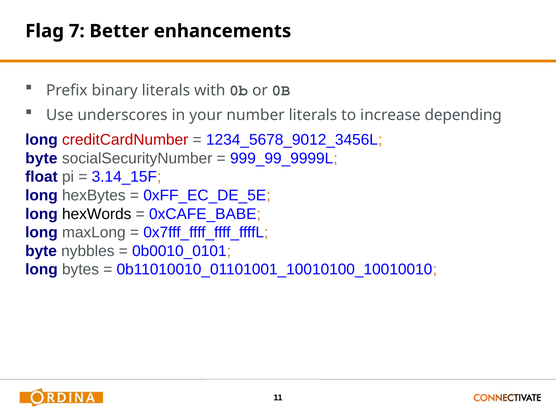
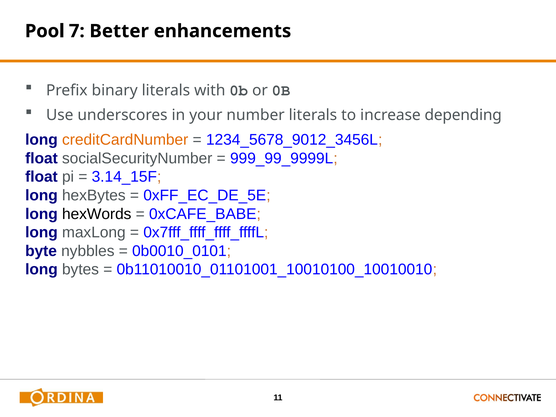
Flag: Flag -> Pool
creditCardNumber colour: red -> orange
byte at (41, 158): byte -> float
